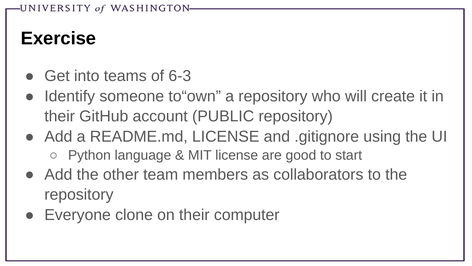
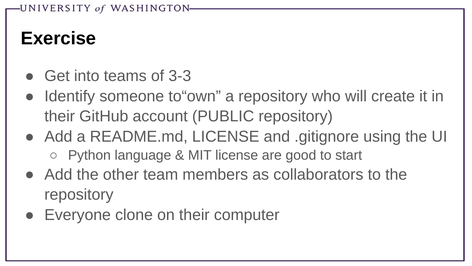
6-3: 6-3 -> 3-3
